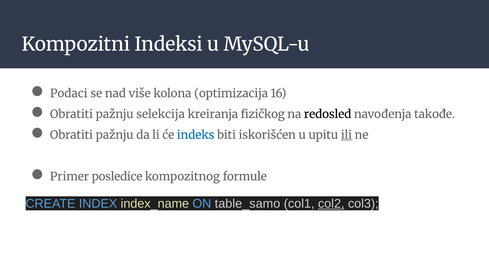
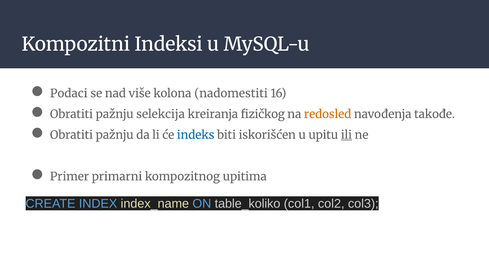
optimizacija: optimizacija -> nadomestiti
redosled colour: black -> orange
posledice: posledice -> primarni
formule: formule -> upitima
table_samo: table_samo -> table_koliko
col2 underline: present -> none
